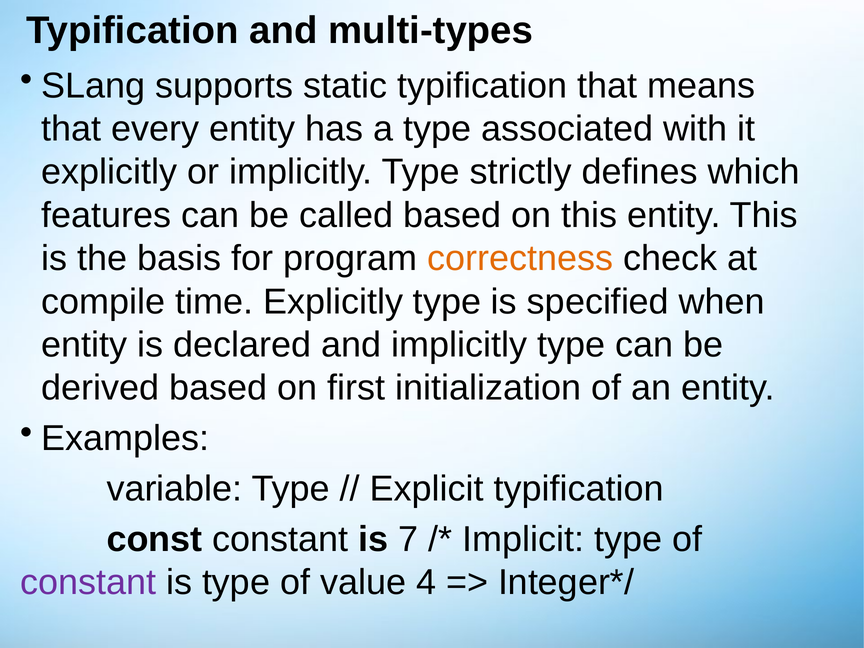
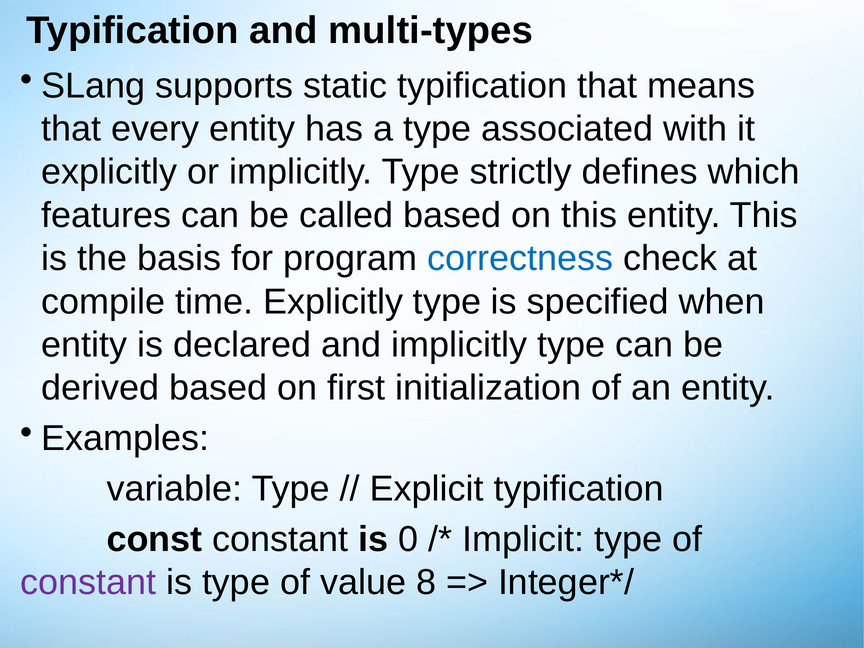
correctness colour: orange -> blue
7: 7 -> 0
4: 4 -> 8
